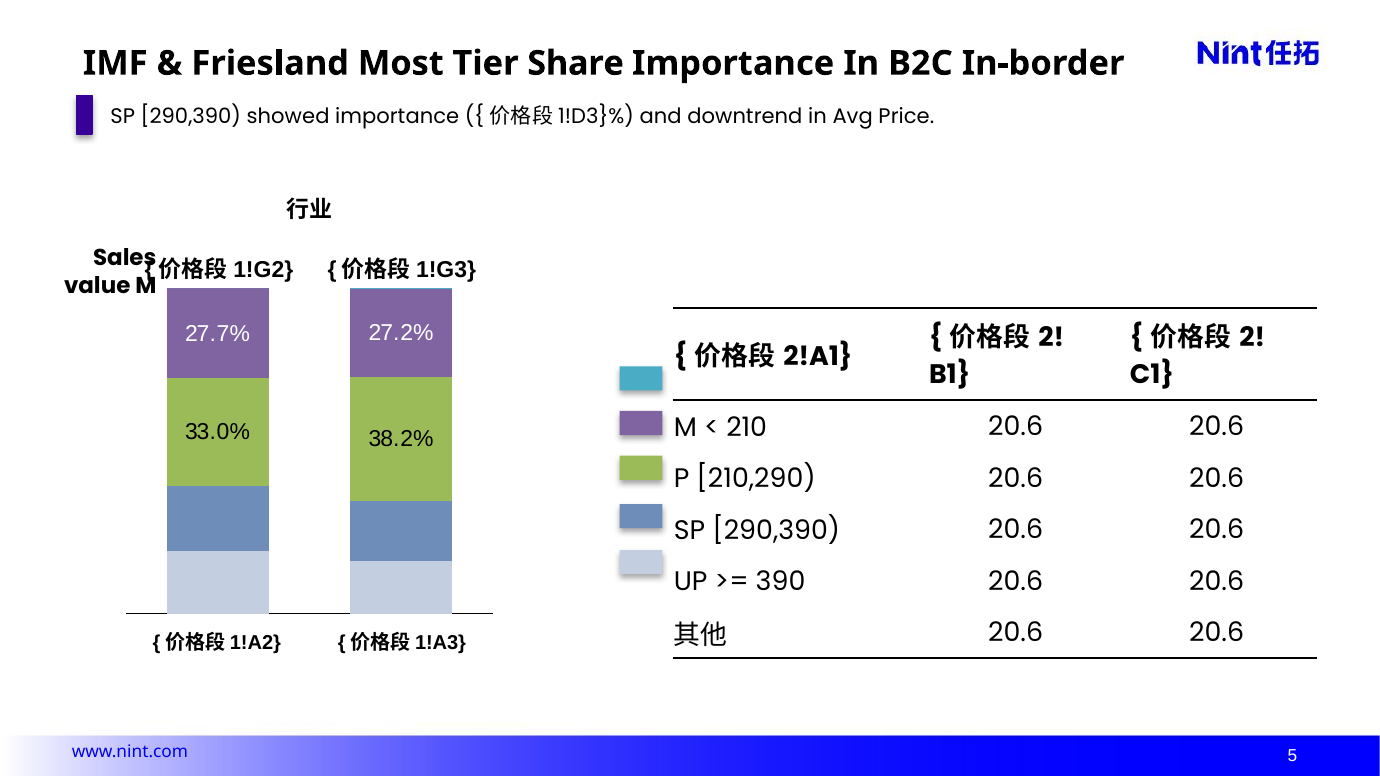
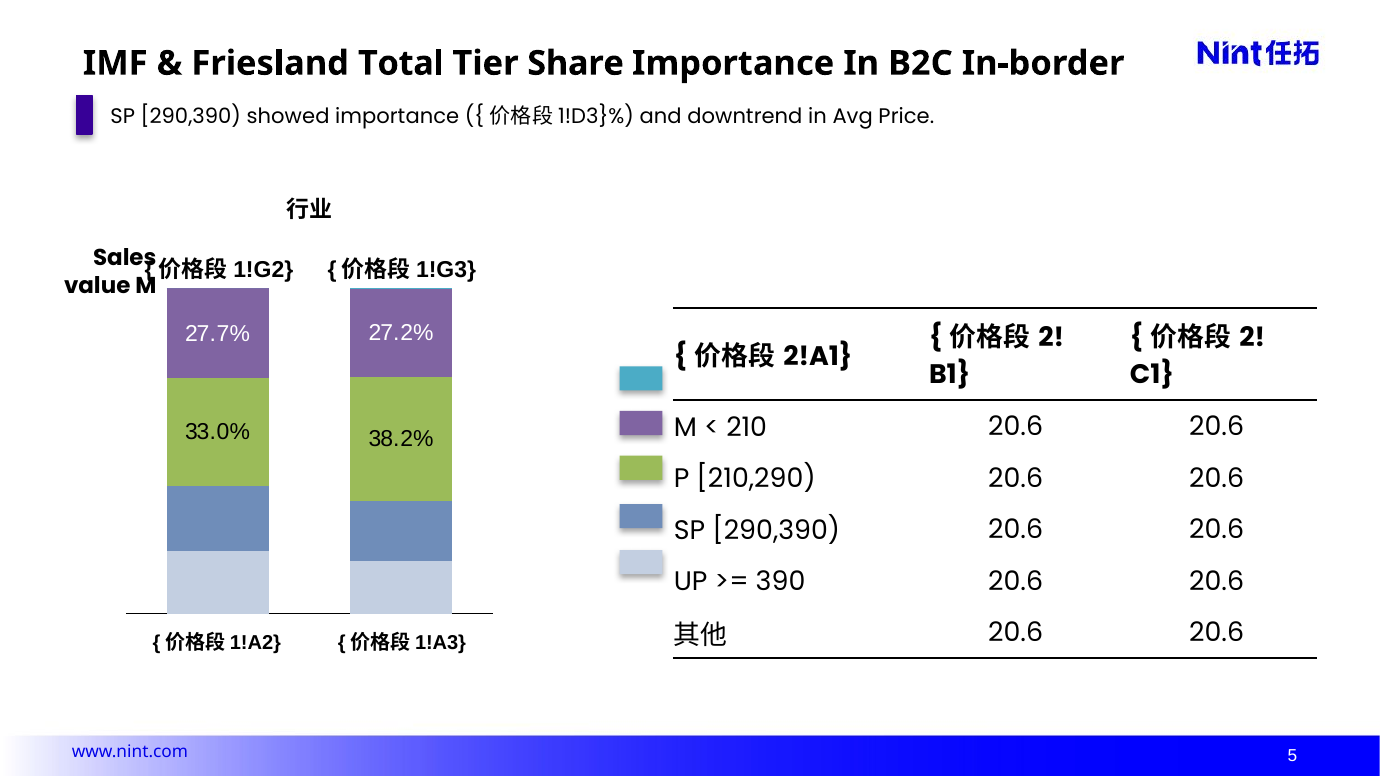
Most: Most -> Total
